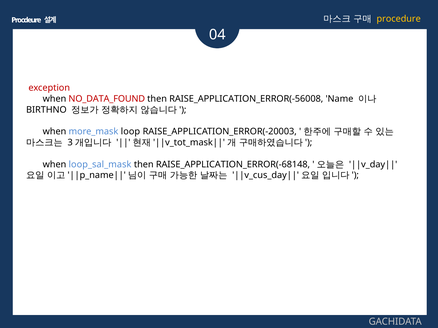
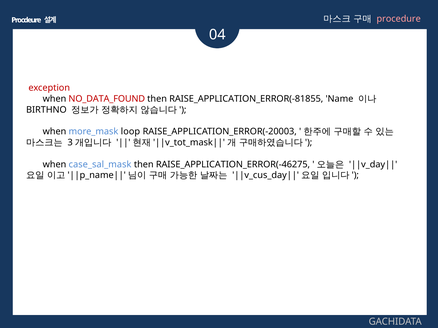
procedure colour: yellow -> pink
RAISE_APPLICATION_ERROR(-56008: RAISE_APPLICATION_ERROR(-56008 -> RAISE_APPLICATION_ERROR(-81855
loop_sal_mask: loop_sal_mask -> case_sal_mask
RAISE_APPLICATION_ERROR(-68148: RAISE_APPLICATION_ERROR(-68148 -> RAISE_APPLICATION_ERROR(-46275
